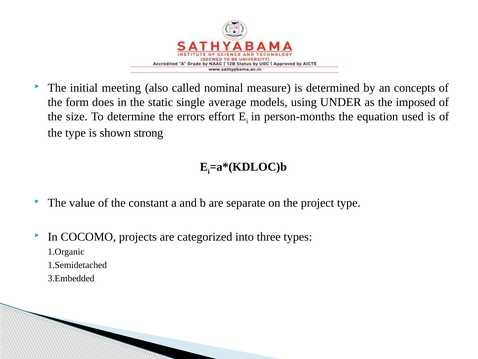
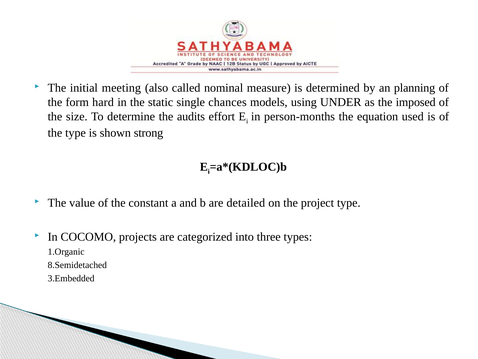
concepts: concepts -> planning
does: does -> hard
average: average -> chances
errors: errors -> audits
separate: separate -> detailed
1.Semidetached: 1.Semidetached -> 8.Semidetached
